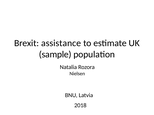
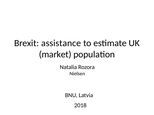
sample: sample -> market
